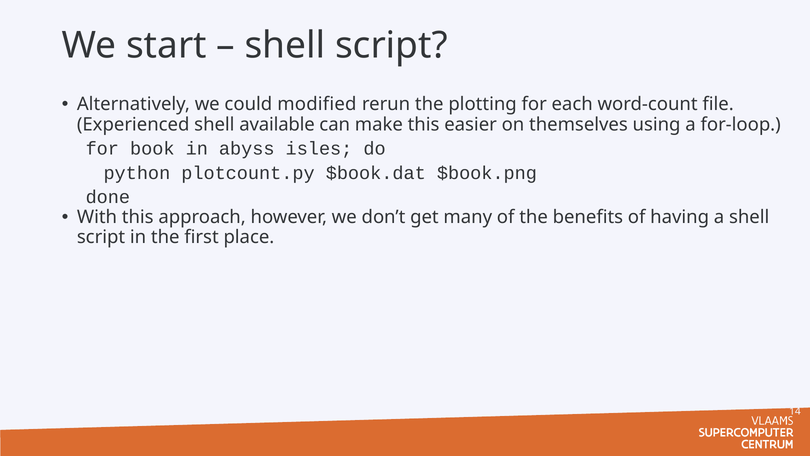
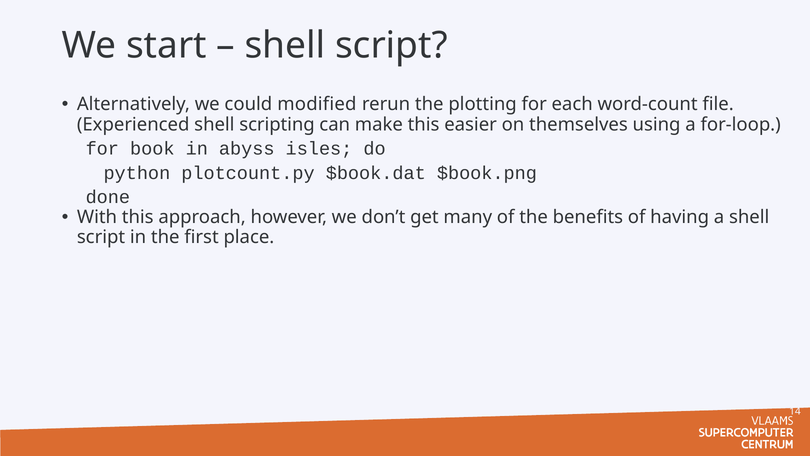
available: available -> scripting
